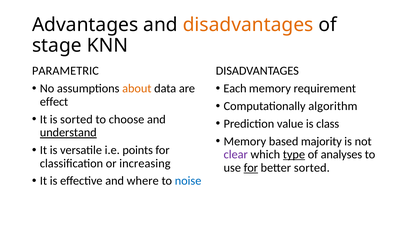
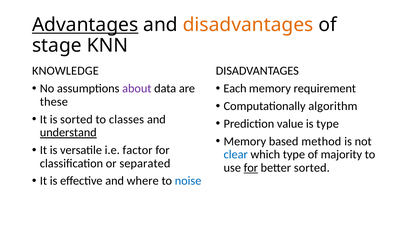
Advantages underline: none -> present
PARAMETRIC: PARAMETRIC -> KNOWLEDGE
about colour: orange -> purple
effect: effect -> these
choose: choose -> classes
is class: class -> type
majority: majority -> method
points: points -> factor
clear colour: purple -> blue
type at (294, 155) underline: present -> none
analyses: analyses -> majority
increasing: increasing -> separated
